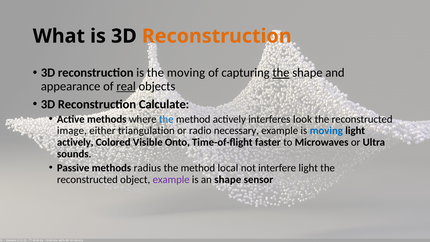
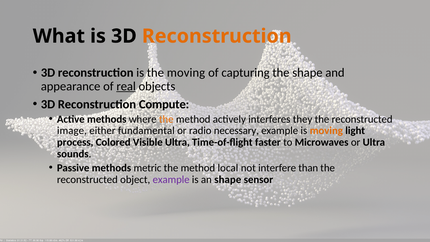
the at (281, 73) underline: present -> none
Calculate: Calculate -> Compute
the at (166, 119) colour: blue -> orange
look: look -> they
triangulation: triangulation -> fundamental
moving at (326, 131) colour: blue -> orange
actively at (75, 142): actively -> process
Visible Onto: Onto -> Ultra
radius: radius -> metric
interfere light: light -> than
